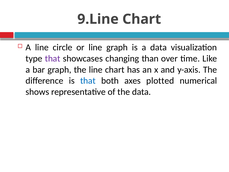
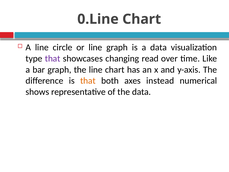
9.Line: 9.Line -> 0.Line
than: than -> read
that at (88, 81) colour: blue -> orange
plotted: plotted -> instead
